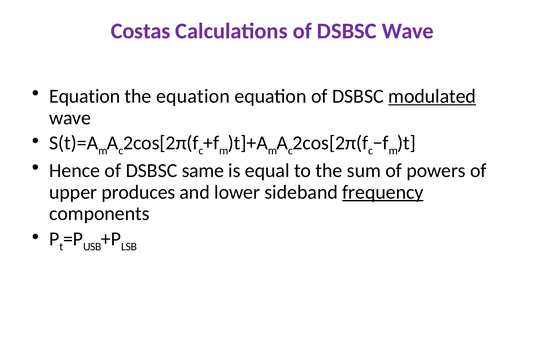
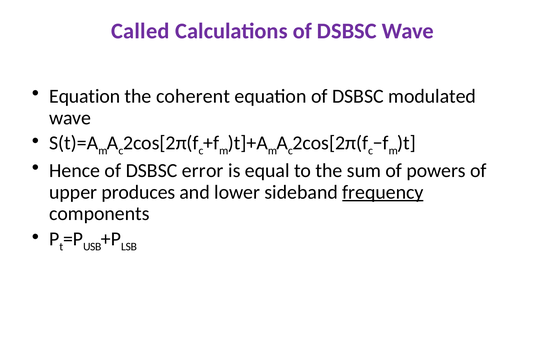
Costas: Costas -> Called
the equation: equation -> coherent
modulated underline: present -> none
same: same -> error
